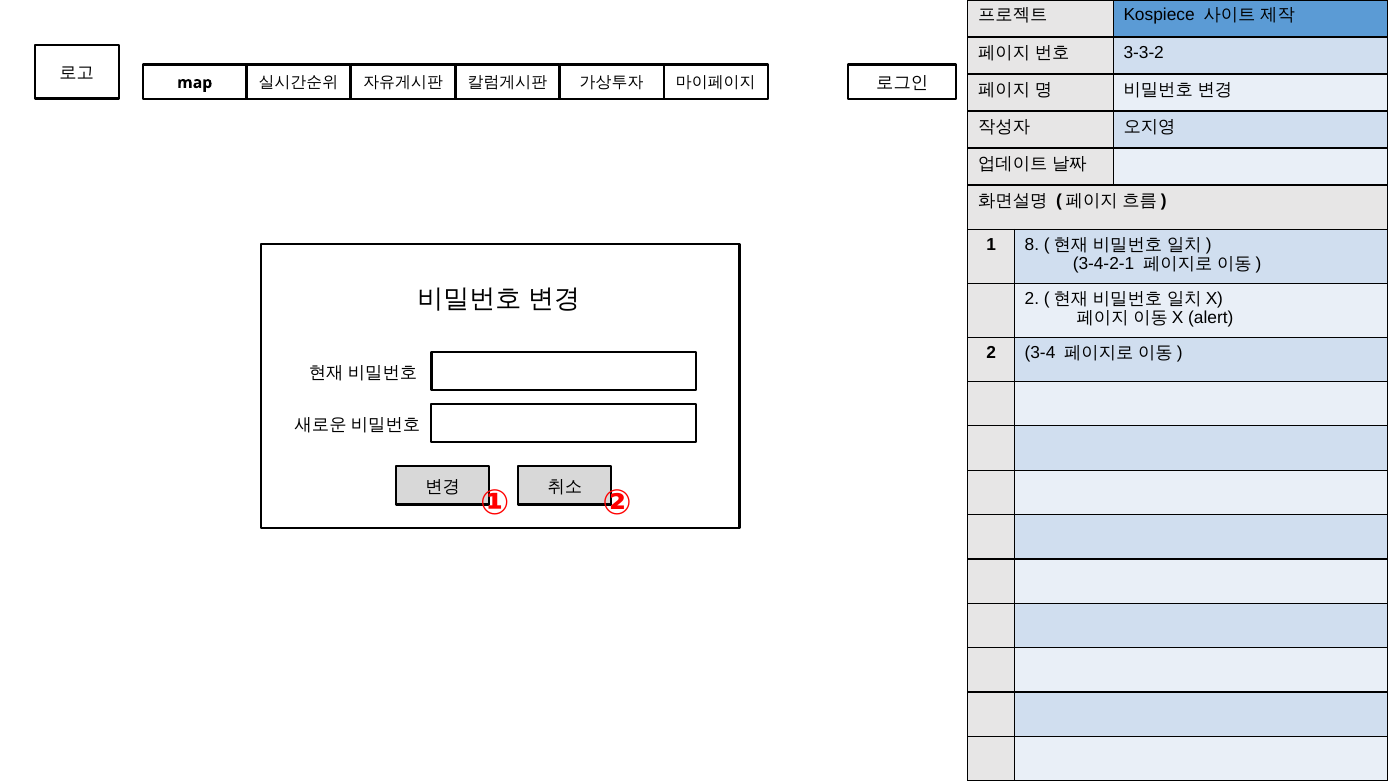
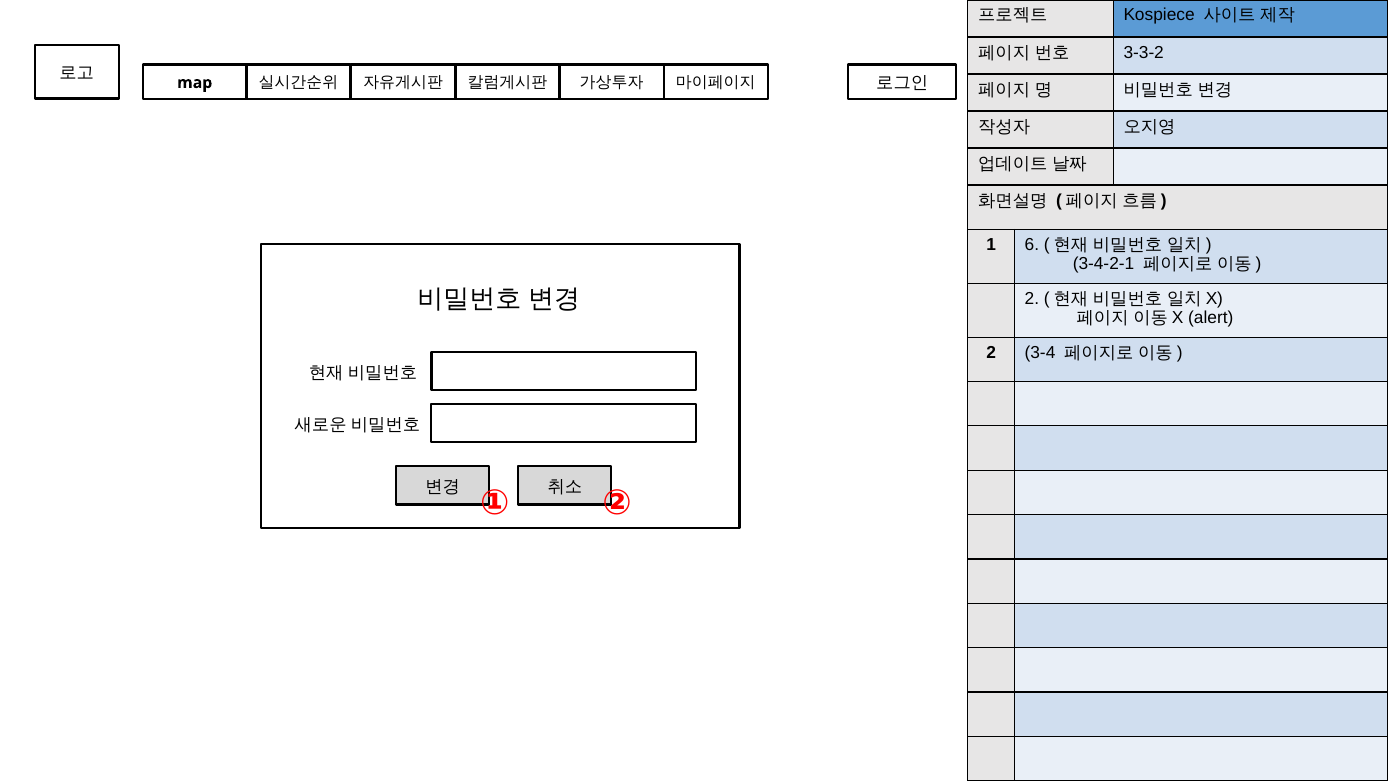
8: 8 -> 6
